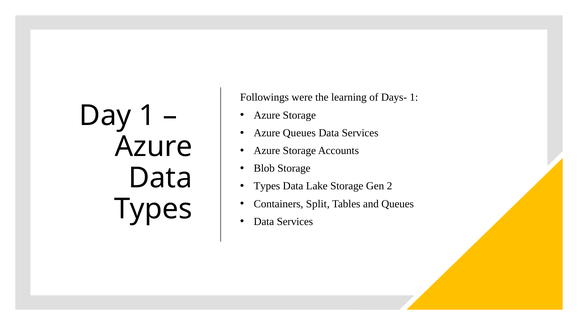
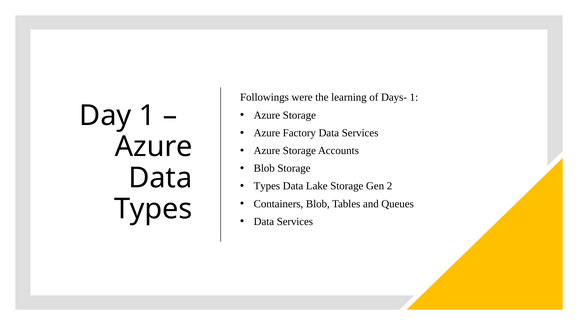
Azure Queues: Queues -> Factory
Containers Split: Split -> Blob
